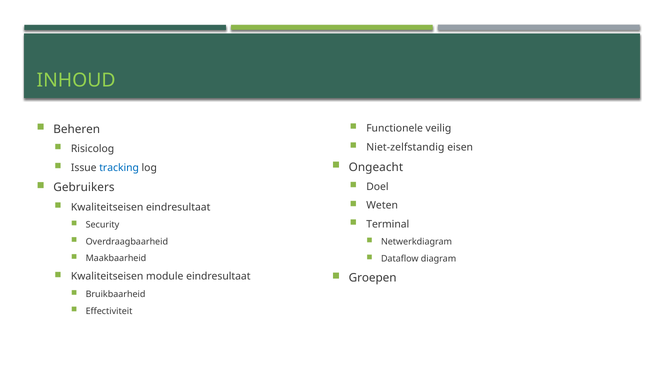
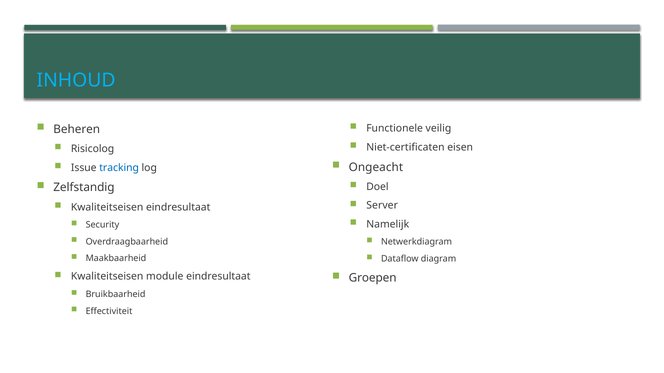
INHOUD colour: light green -> light blue
Niet-zelfstandig: Niet-zelfstandig -> Niet-certificaten
Gebruikers: Gebruikers -> Zelfstandig
Weten: Weten -> Server
Terminal: Terminal -> Namelijk
